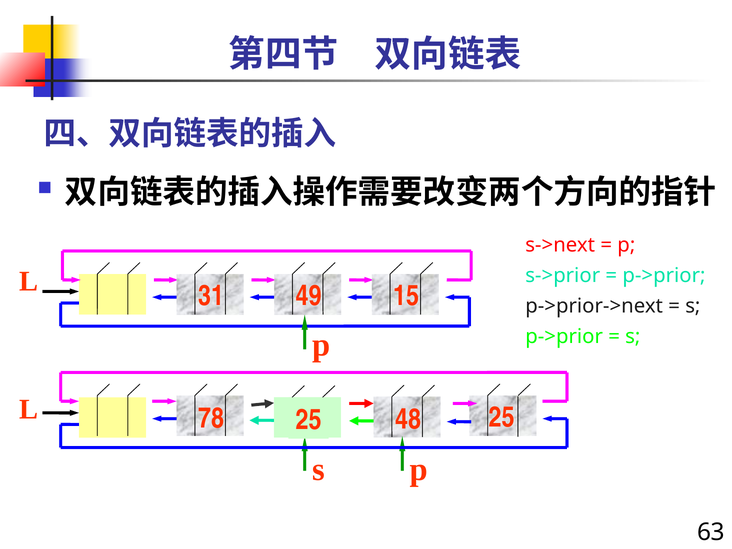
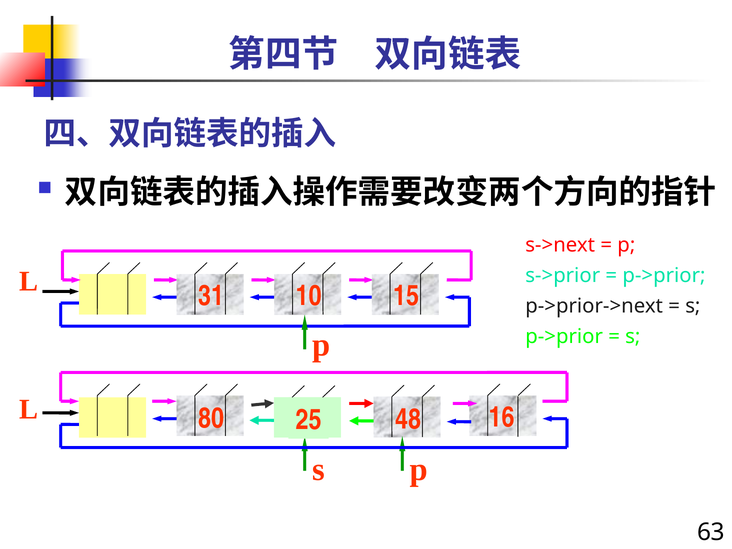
49: 49 -> 10
78: 78 -> 80
25 25: 25 -> 16
